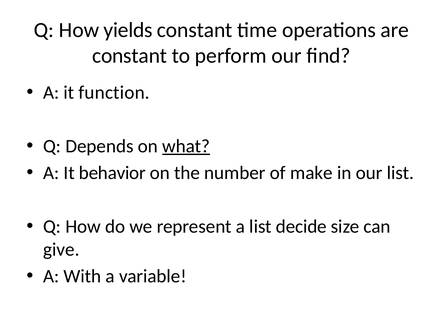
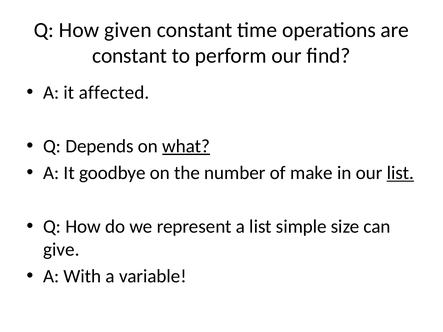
yields: yields -> given
function: function -> affected
behavior: behavior -> goodbye
list at (400, 173) underline: none -> present
decide: decide -> simple
